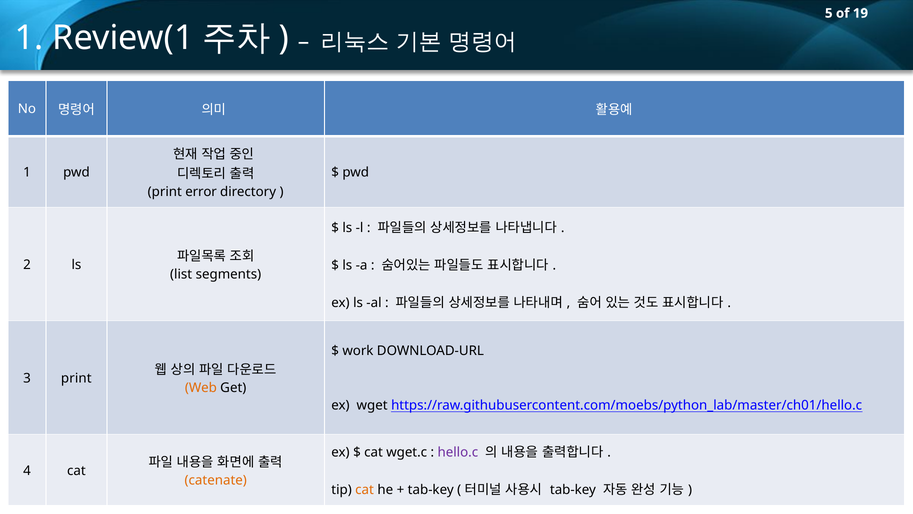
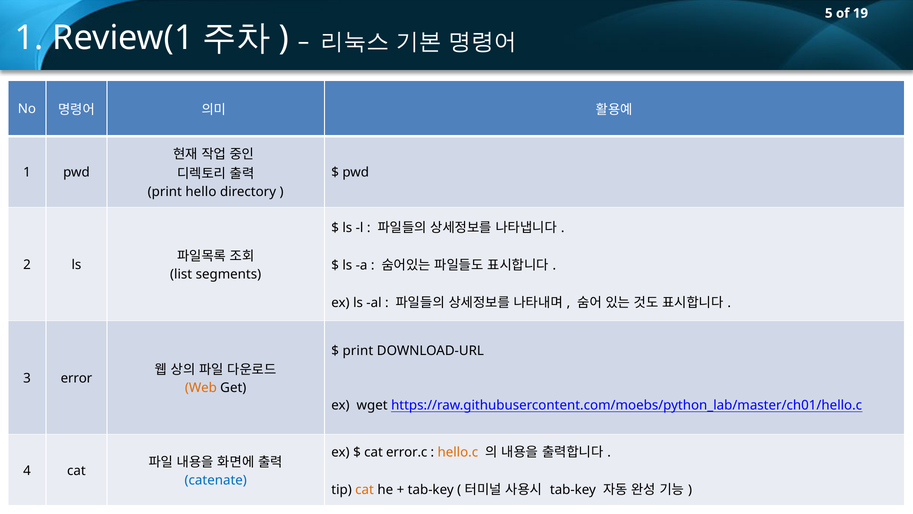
error: error -> hello
work at (358, 351): work -> print
3 print: print -> error
wget.c: wget.c -> error.c
hello.c colour: purple -> orange
catenate colour: orange -> blue
